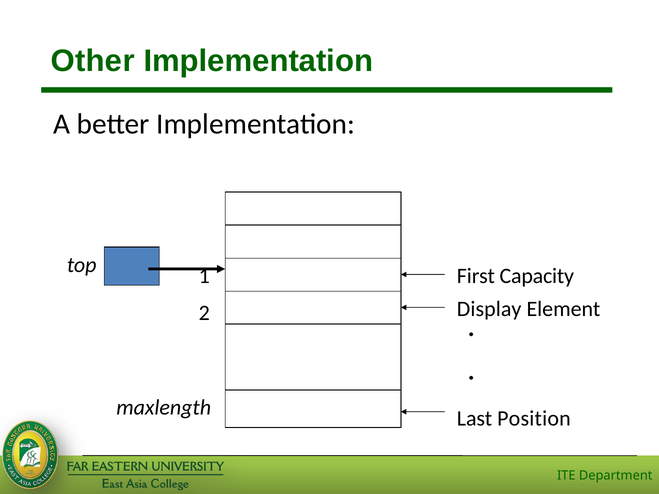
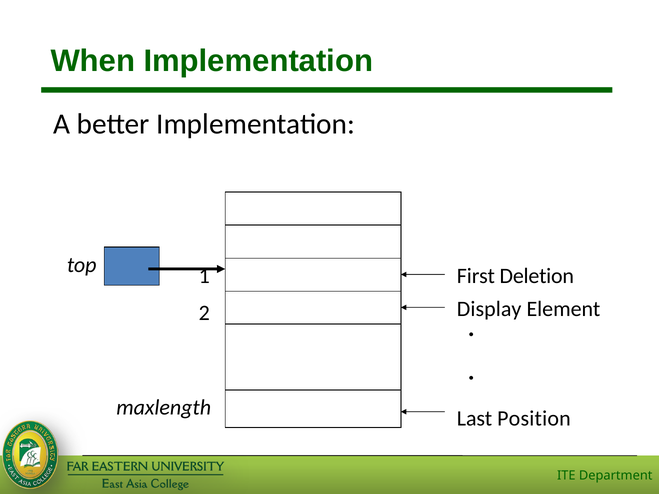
Other: Other -> When
Capacity: Capacity -> Deletion
